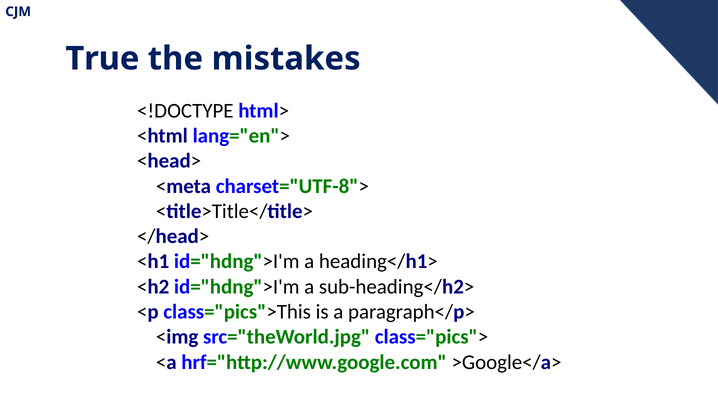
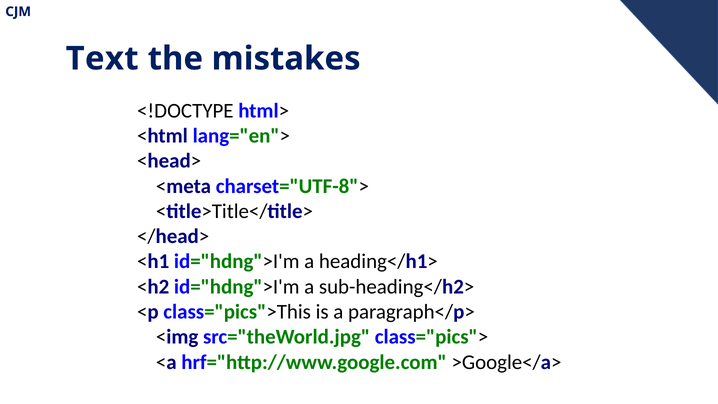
True: True -> Text
